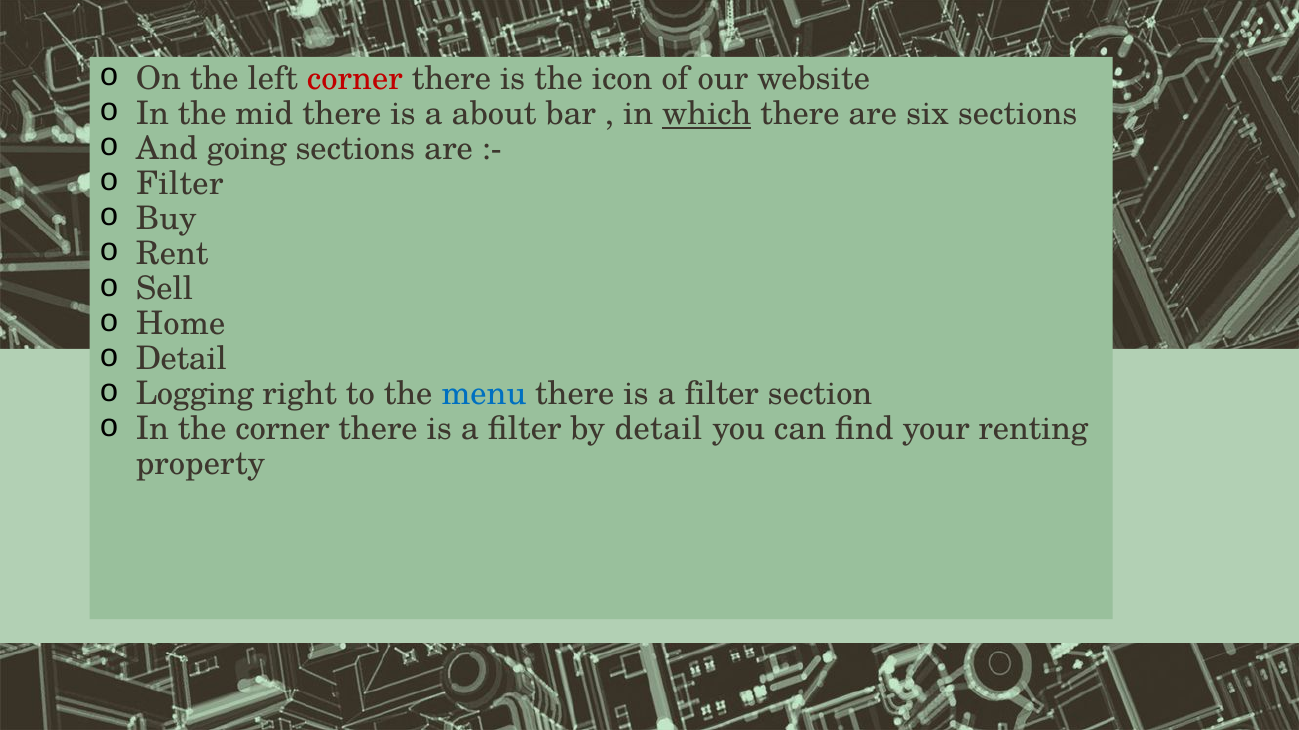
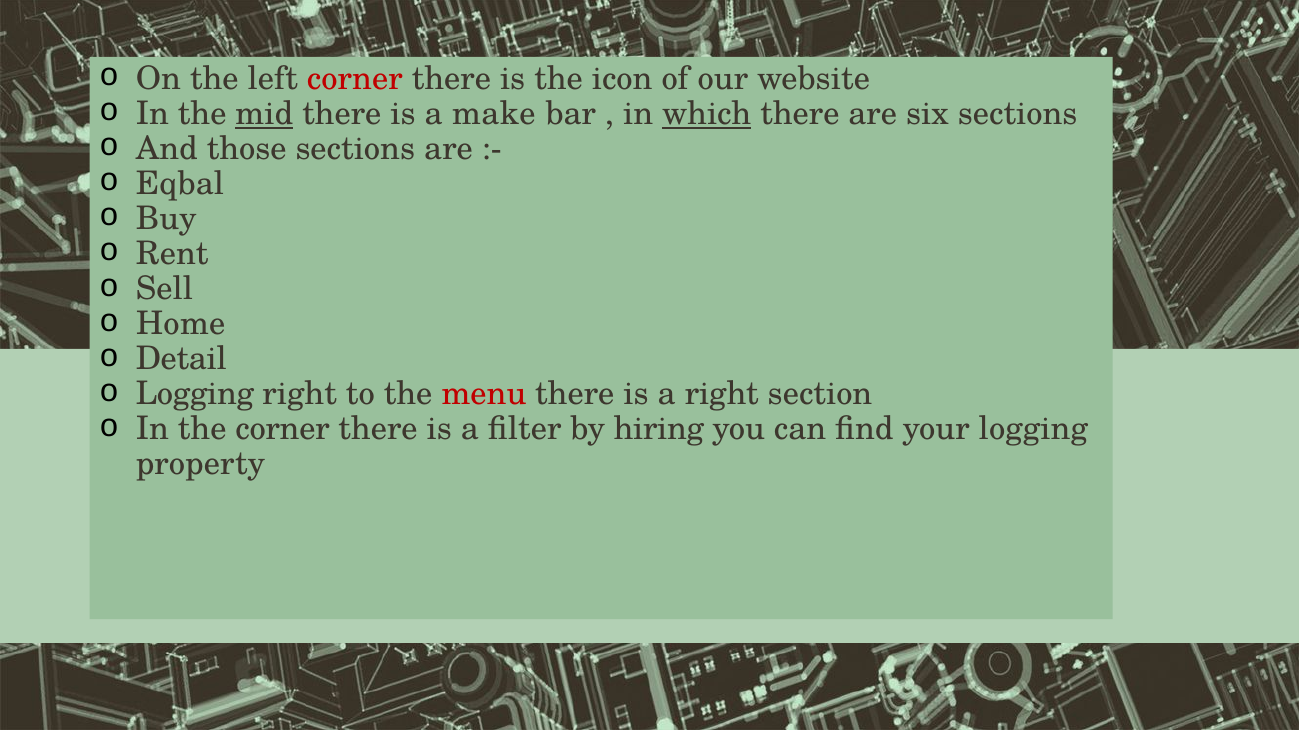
mid underline: none -> present
about: about -> make
going: going -> those
Filter at (180, 184): Filter -> Eqbal
menu colour: blue -> red
filter at (722, 395): filter -> right
by detail: detail -> hiring
your renting: renting -> logging
